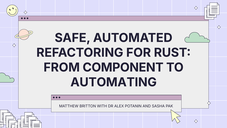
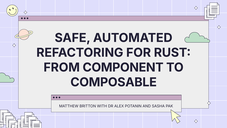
AUTOMATING: AUTOMATING -> COMPOSABLE
